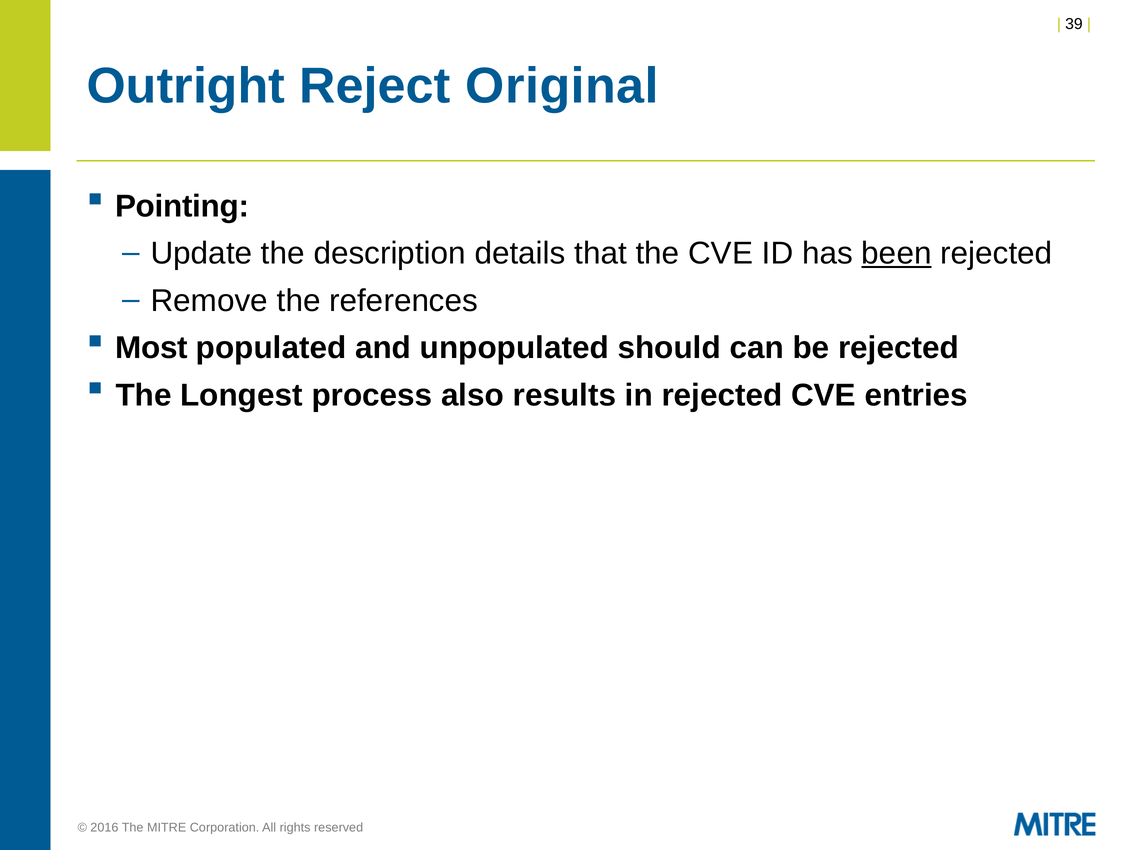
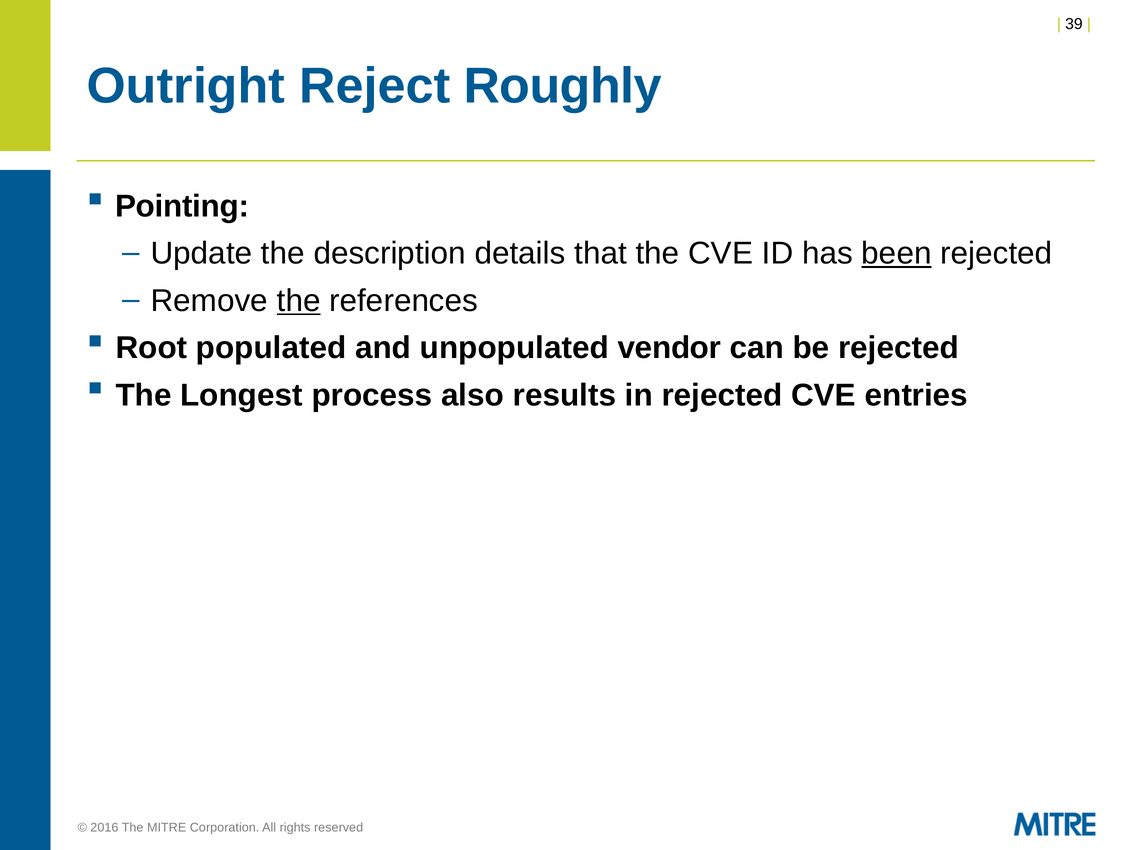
Original: Original -> Roughly
the at (299, 301) underline: none -> present
Most: Most -> Root
should: should -> vendor
